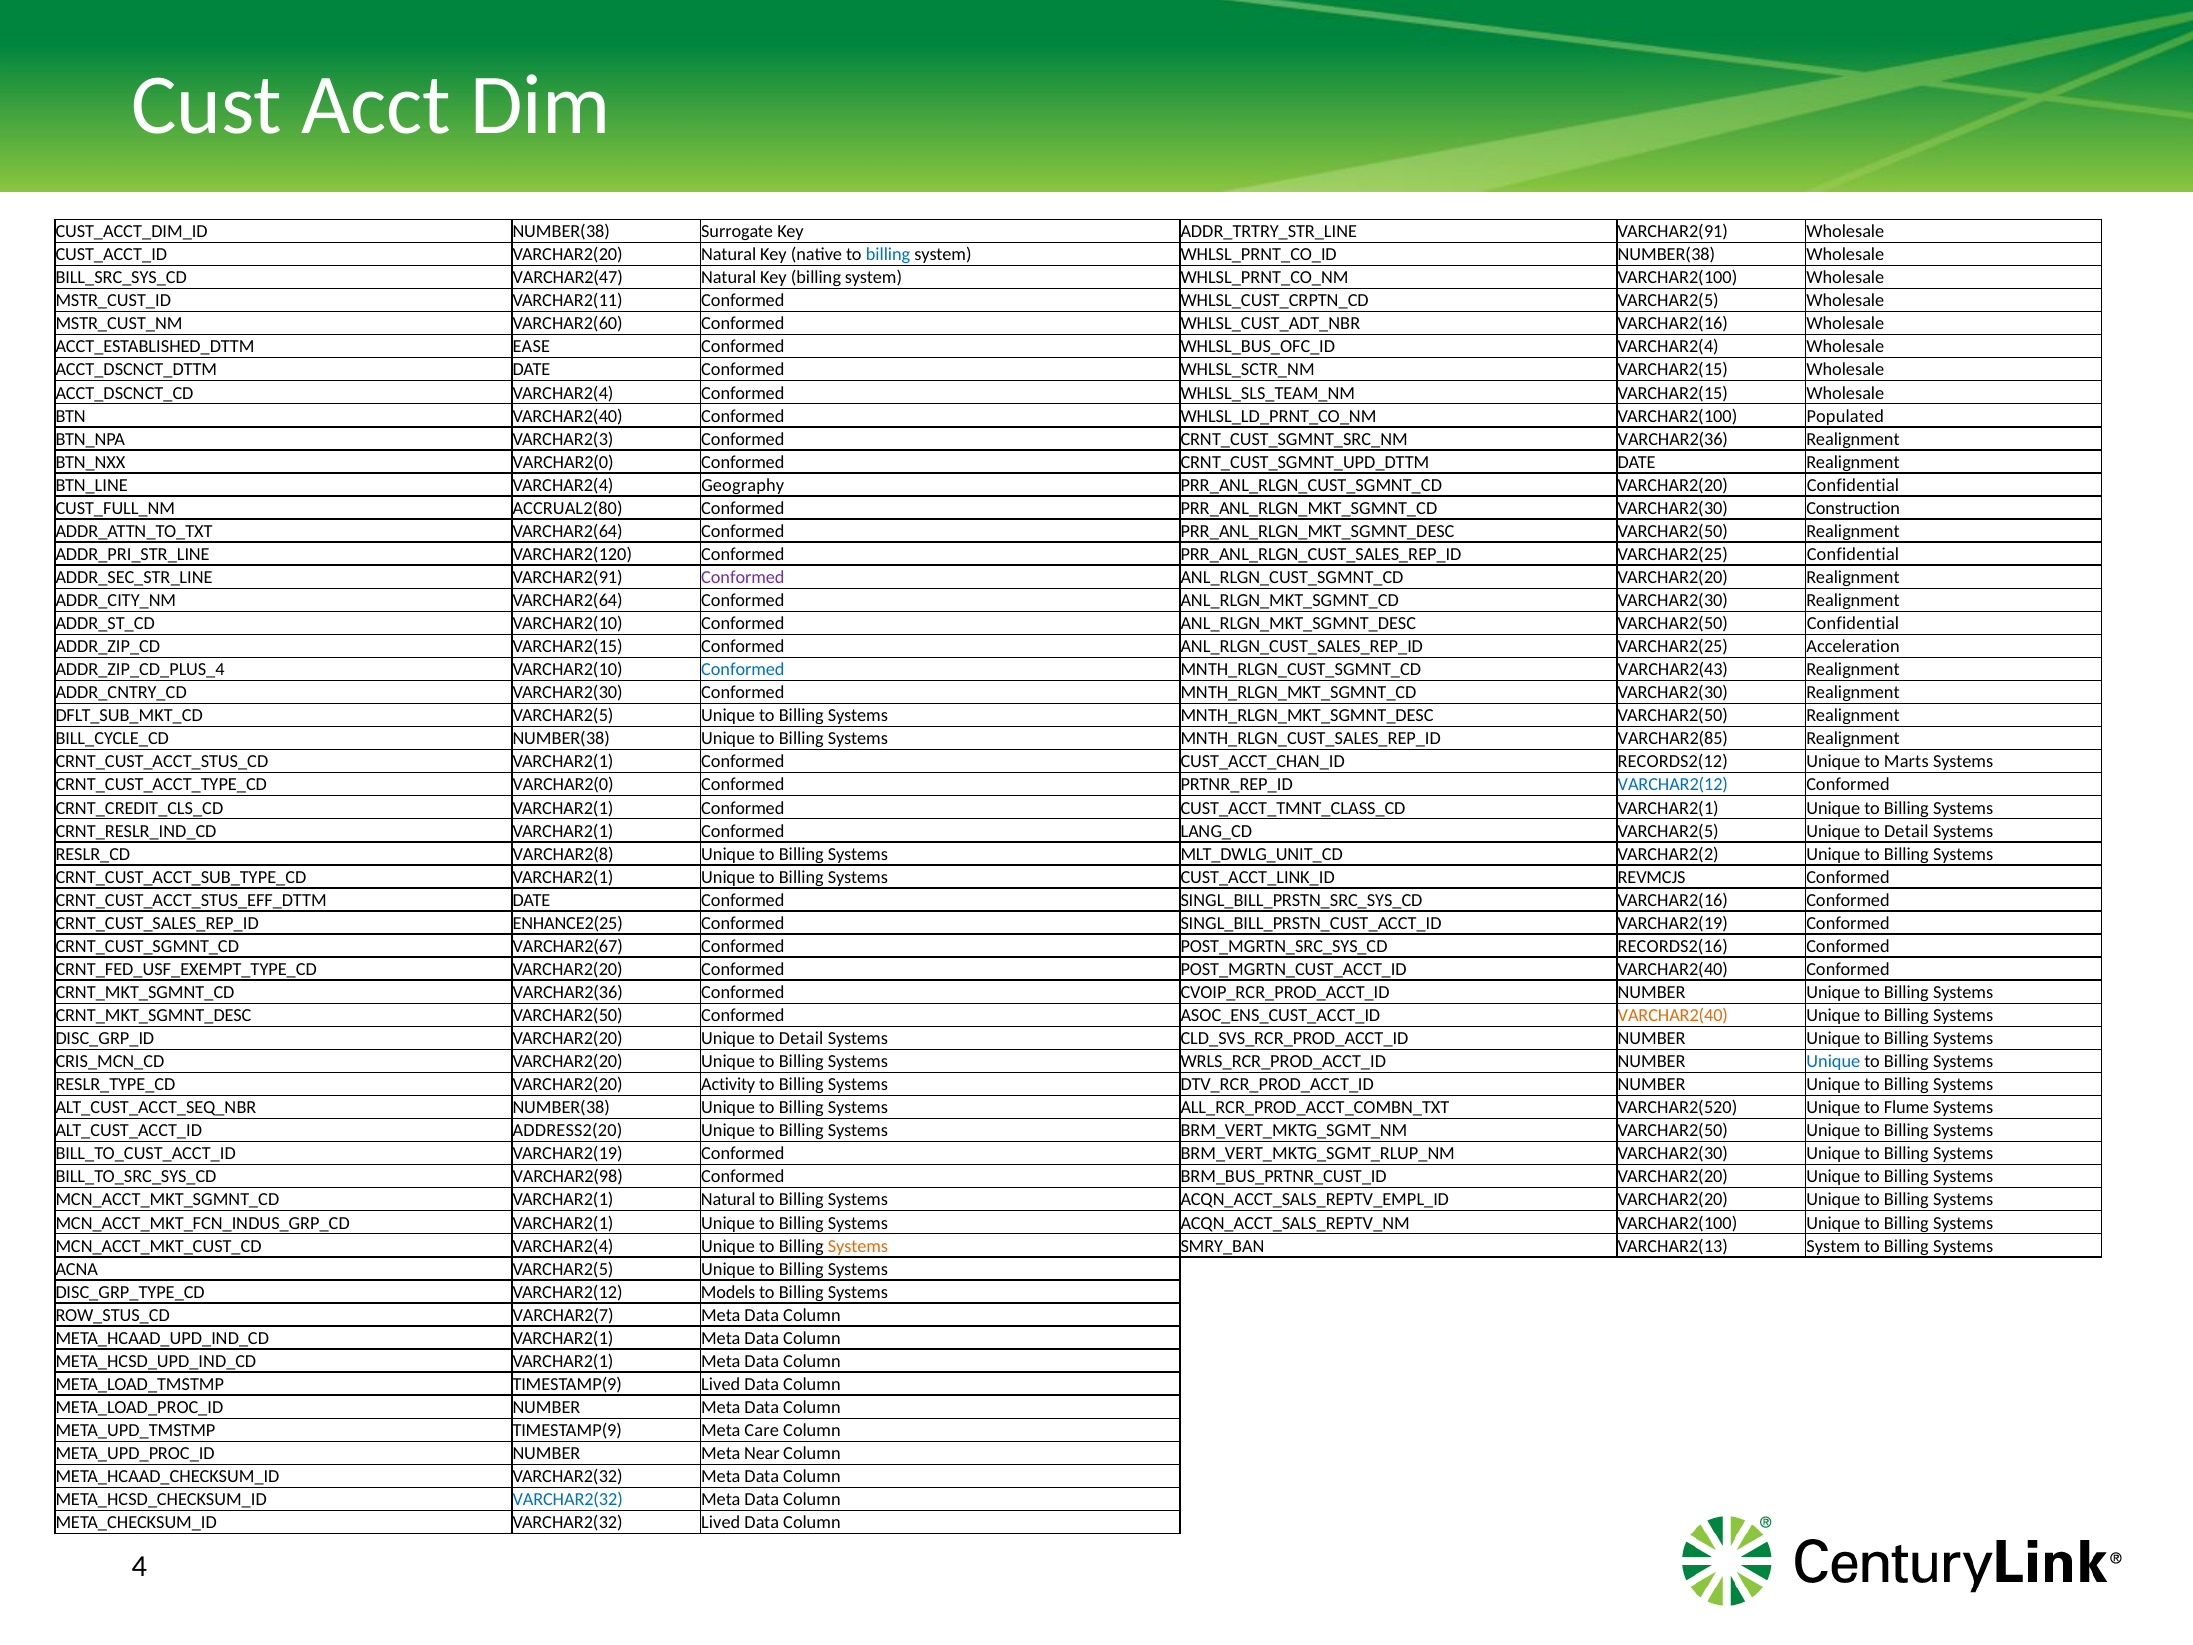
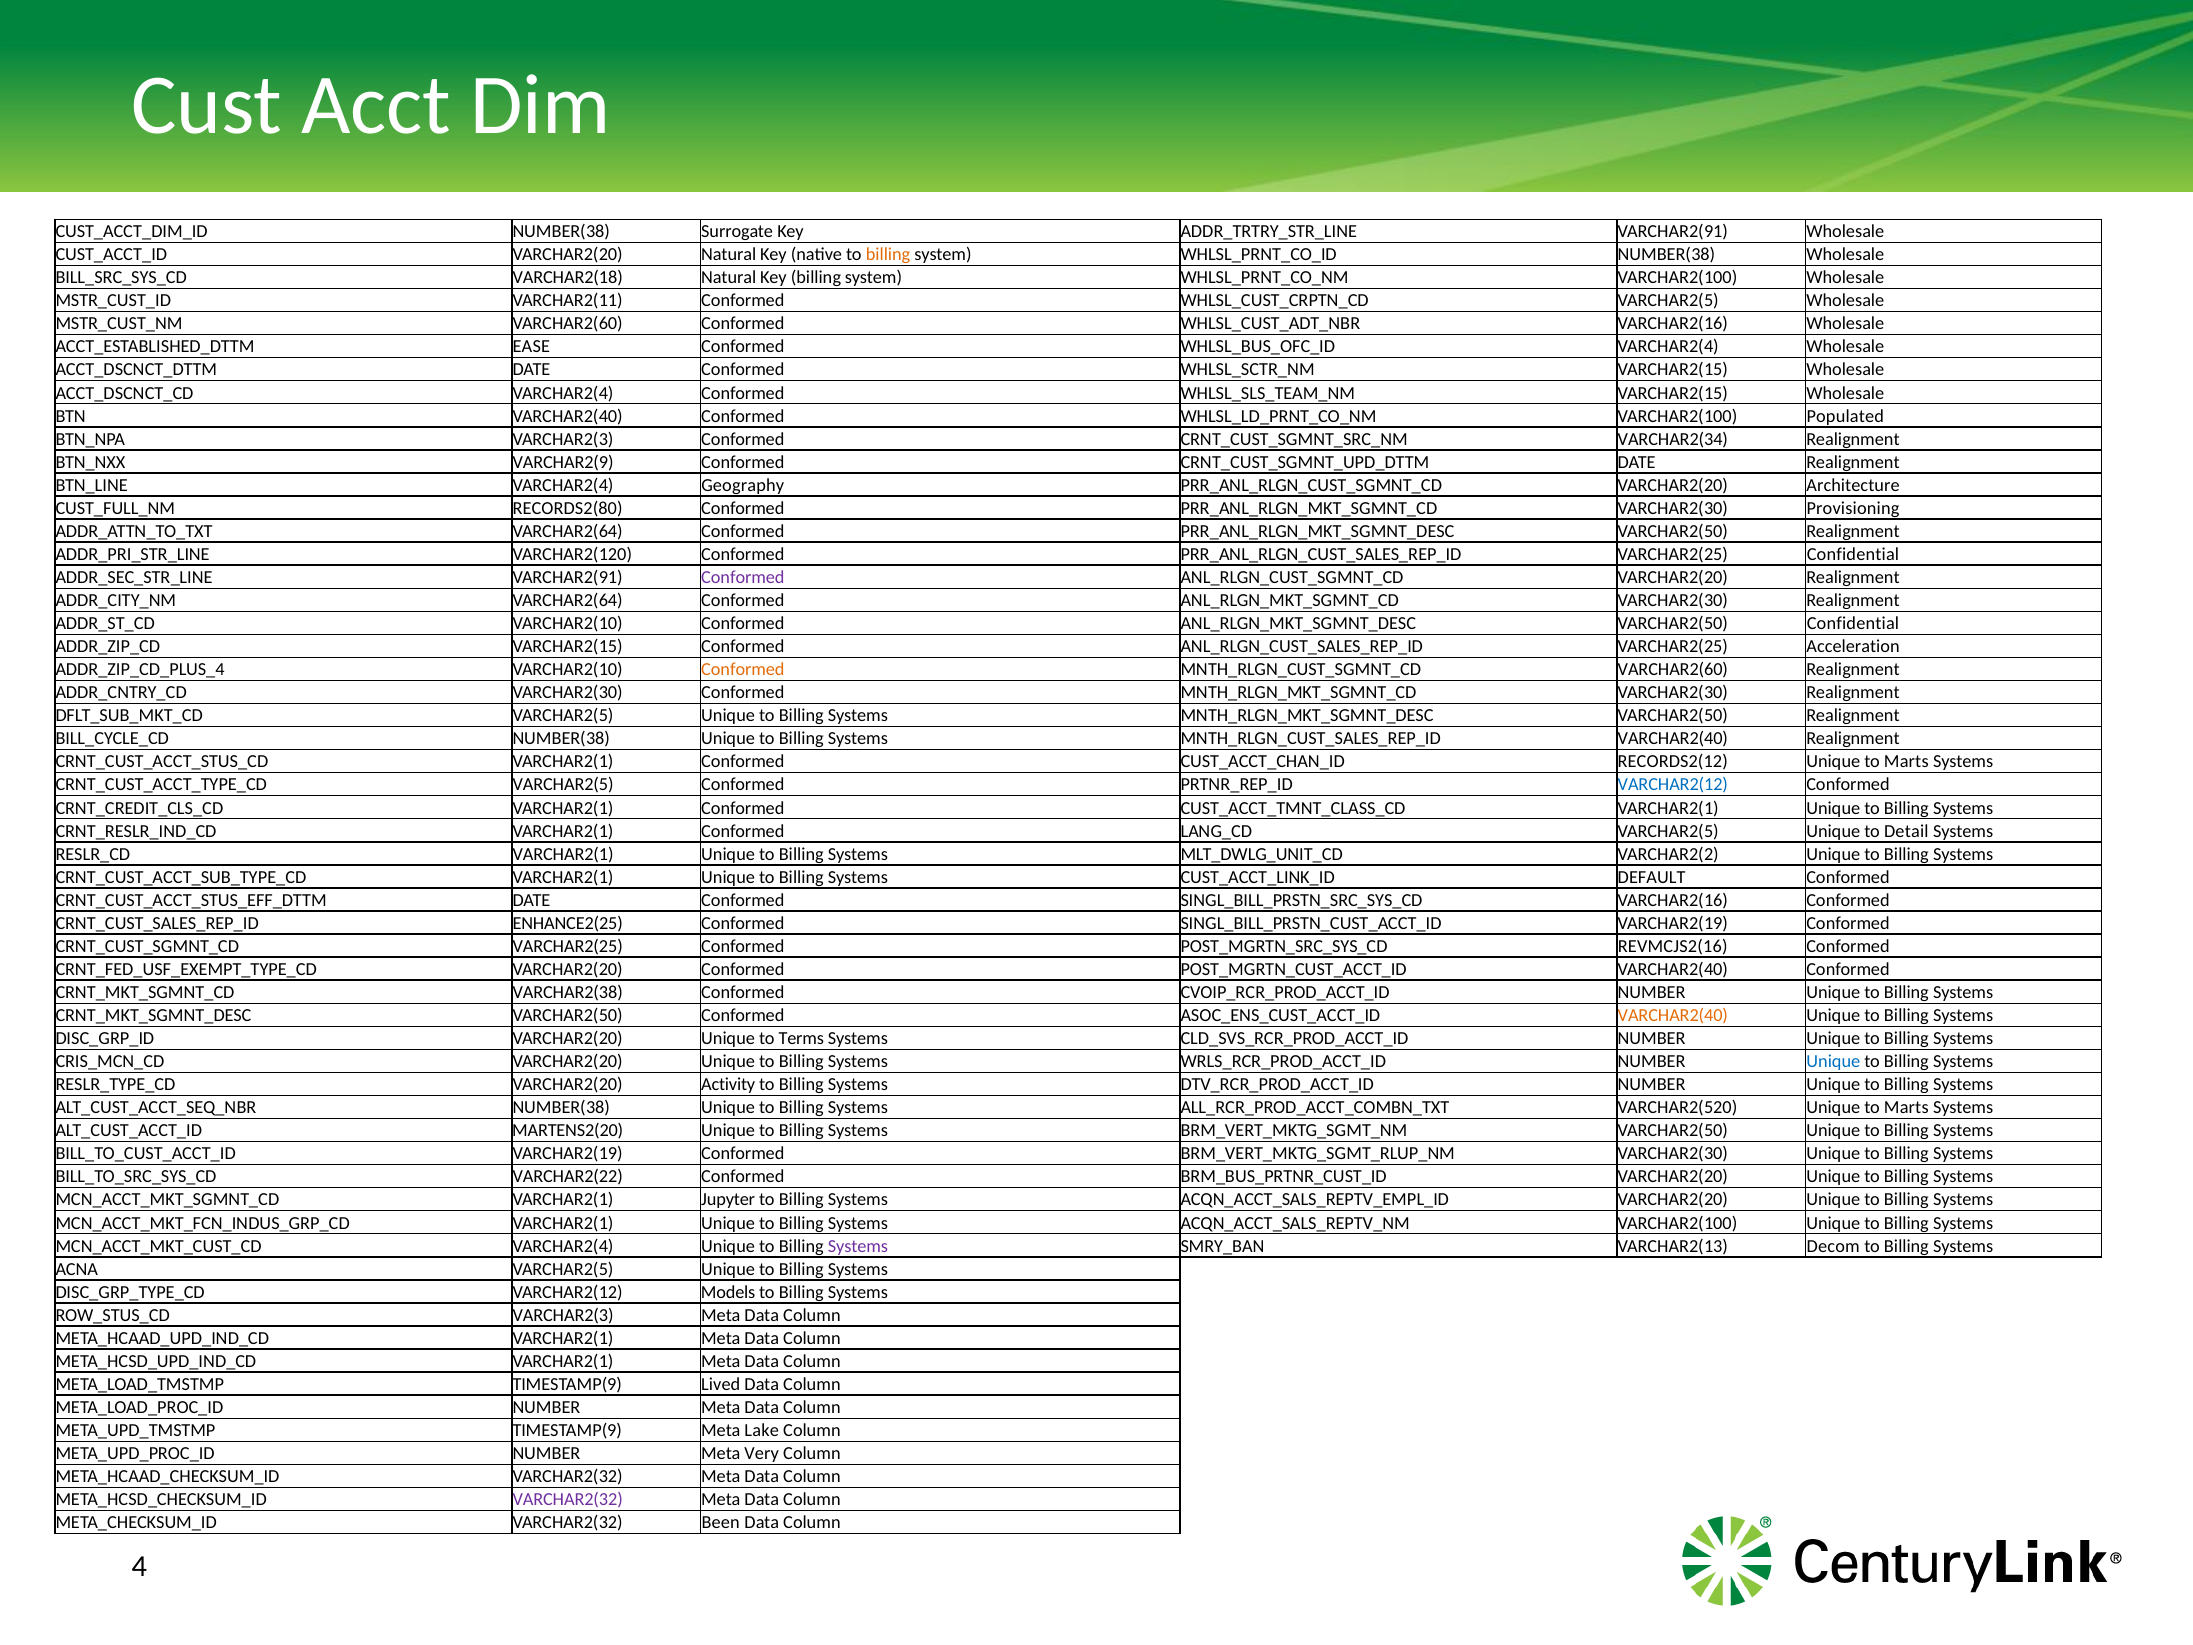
billing at (888, 255) colour: blue -> orange
VARCHAR2(47: VARCHAR2(47 -> VARCHAR2(18
VARCHAR2(36 at (1673, 439): VARCHAR2(36 -> VARCHAR2(34
VARCHAR2(0 at (563, 462): VARCHAR2(0 -> VARCHAR2(9
VARCHAR2(20 Confidential: Confidential -> Architecture
ACCRUAL2(80: ACCRUAL2(80 -> RECORDS2(80
Construction: Construction -> Provisioning
Conformed at (743, 670) colour: blue -> orange
VARCHAR2(43 at (1673, 670): VARCHAR2(43 -> VARCHAR2(60
VARCHAR2(85 at (1673, 739): VARCHAR2(85 -> VARCHAR2(40
VARCHAR2(0 at (563, 785): VARCHAR2(0 -> VARCHAR2(5
VARCHAR2(8 at (563, 854): VARCHAR2(8 -> VARCHAR2(1
REVMCJS: REVMCJS -> DEFAULT
VARCHAR2(67 at (568, 946): VARCHAR2(67 -> VARCHAR2(25
RECORDS2(16: RECORDS2(16 -> REVMCJS2(16
VARCHAR2(36 at (568, 992): VARCHAR2(36 -> VARCHAR2(38
VARCHAR2(20 Unique to Detail: Detail -> Terms
VARCHAR2(520 Unique to Flume: Flume -> Marts
ADDRESS2(20: ADDRESS2(20 -> MARTENS2(20
VARCHAR2(98: VARCHAR2(98 -> VARCHAR2(22
VARCHAR2(1 Natural: Natural -> Jupyter
Systems at (858, 1246) colour: orange -> purple
VARCHAR2(13 System: System -> Decom
VARCHAR2(7 at (563, 1315): VARCHAR2(7 -> VARCHAR2(3
Care: Care -> Lake
Near: Near -> Very
VARCHAR2(32 at (568, 1499) colour: blue -> purple
VARCHAR2(32 Lived: Lived -> Been
